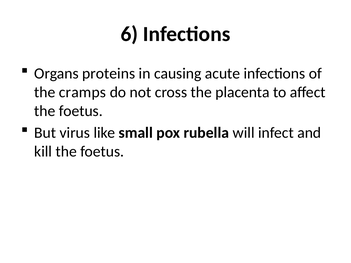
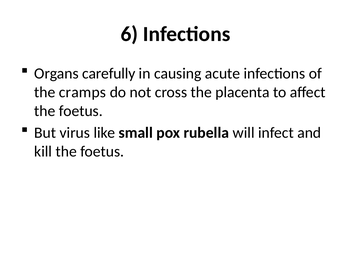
proteins: proteins -> carefully
